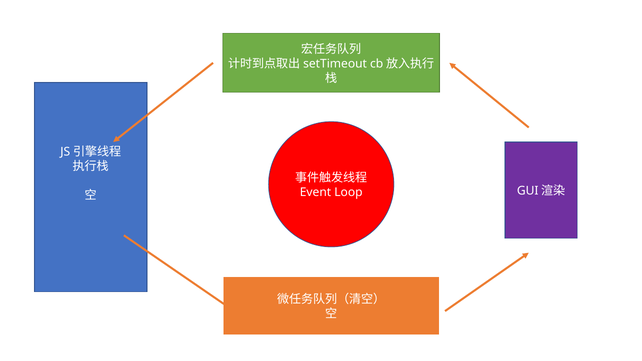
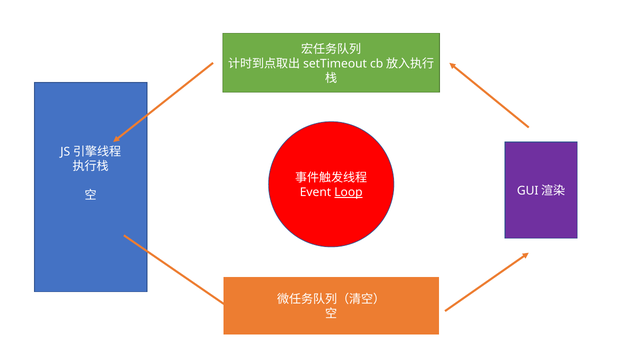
Loop underline: none -> present
